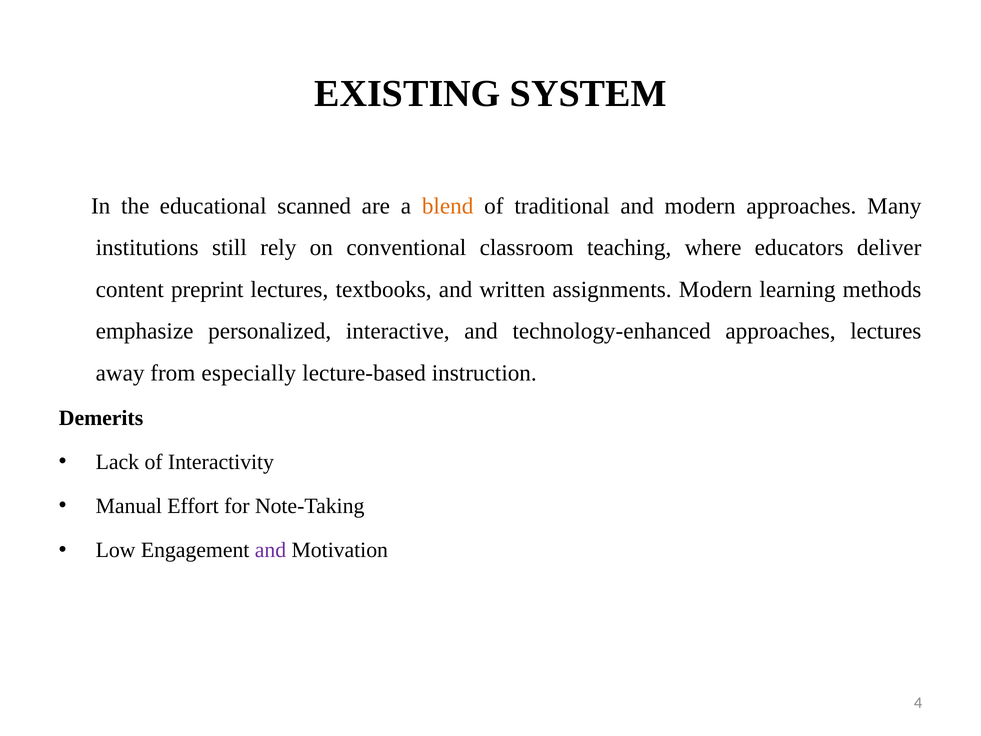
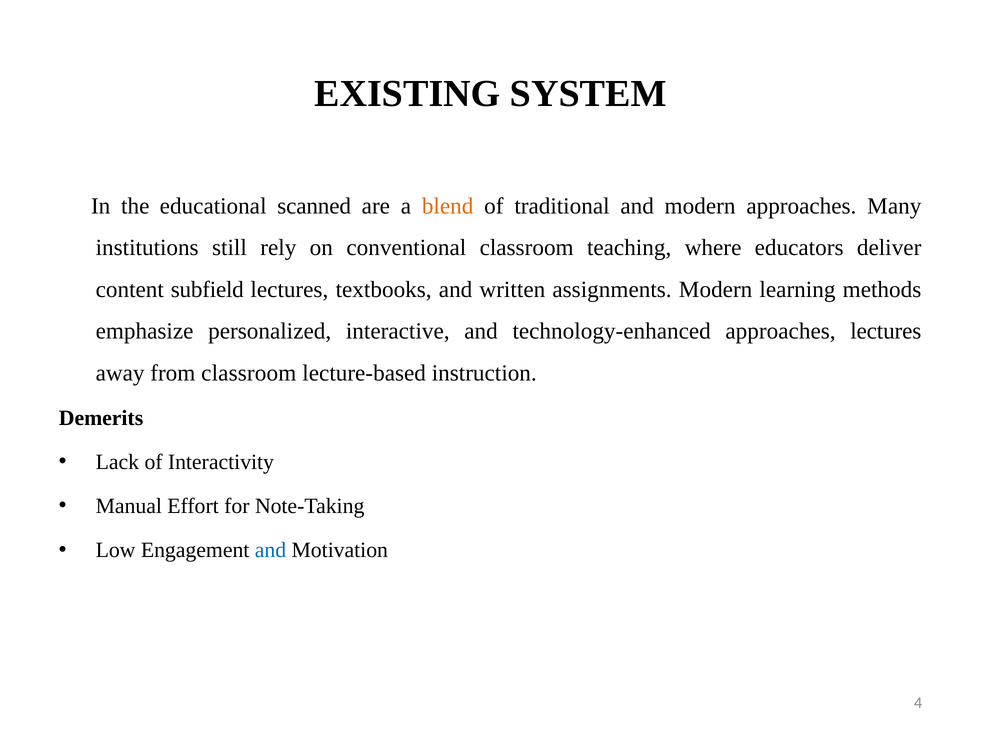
preprint: preprint -> subfield
from especially: especially -> classroom
and at (271, 550) colour: purple -> blue
